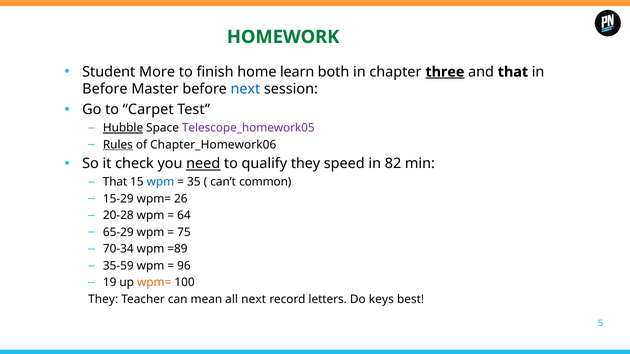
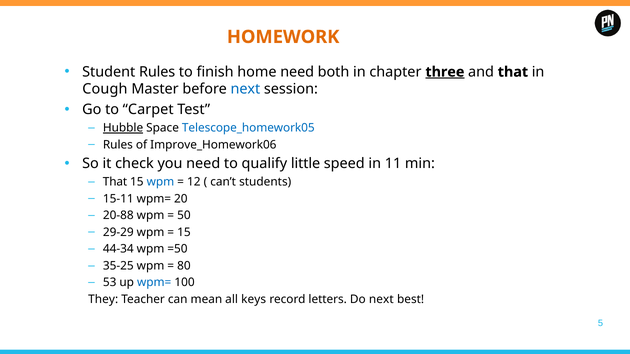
HOMEWORK colour: green -> orange
Student More: More -> Rules
home learn: learn -> need
Before at (105, 89): Before -> Cough
Telescope_homework05 colour: purple -> blue
Rules at (118, 145) underline: present -> none
Chapter_Homework06: Chapter_Homework06 -> Improve_Homework06
need at (203, 164) underline: present -> none
qualify they: they -> little
82: 82 -> 11
35: 35 -> 12
common: common -> students
15-29: 15-29 -> 15-11
26: 26 -> 20
20-28: 20-28 -> 20-88
64: 64 -> 50
65-29: 65-29 -> 29-29
75 at (184, 232): 75 -> 15
70-34: 70-34 -> 44-34
=89: =89 -> =50
35-59: 35-59 -> 35-25
96: 96 -> 80
19: 19 -> 53
wpm= at (154, 283) colour: orange -> blue
all next: next -> keys
Do keys: keys -> next
